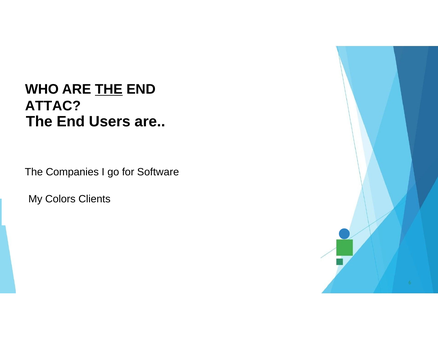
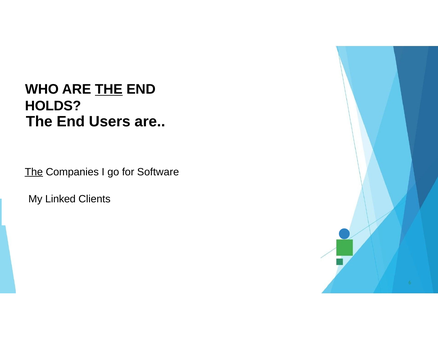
ATTAC: ATTAC -> HOLDS
The at (34, 172) underline: none -> present
Colors: Colors -> Linked
